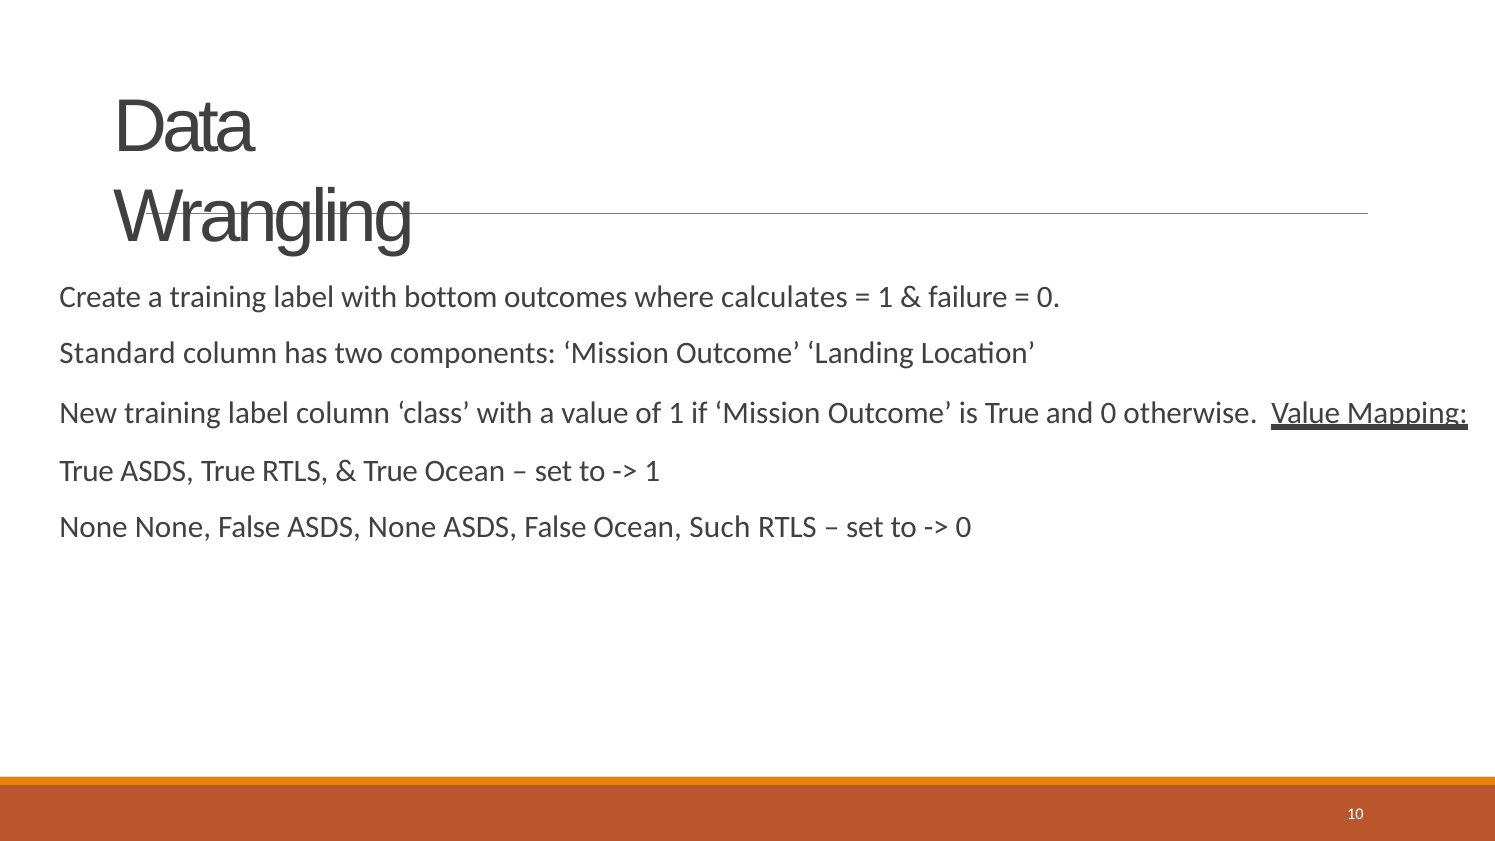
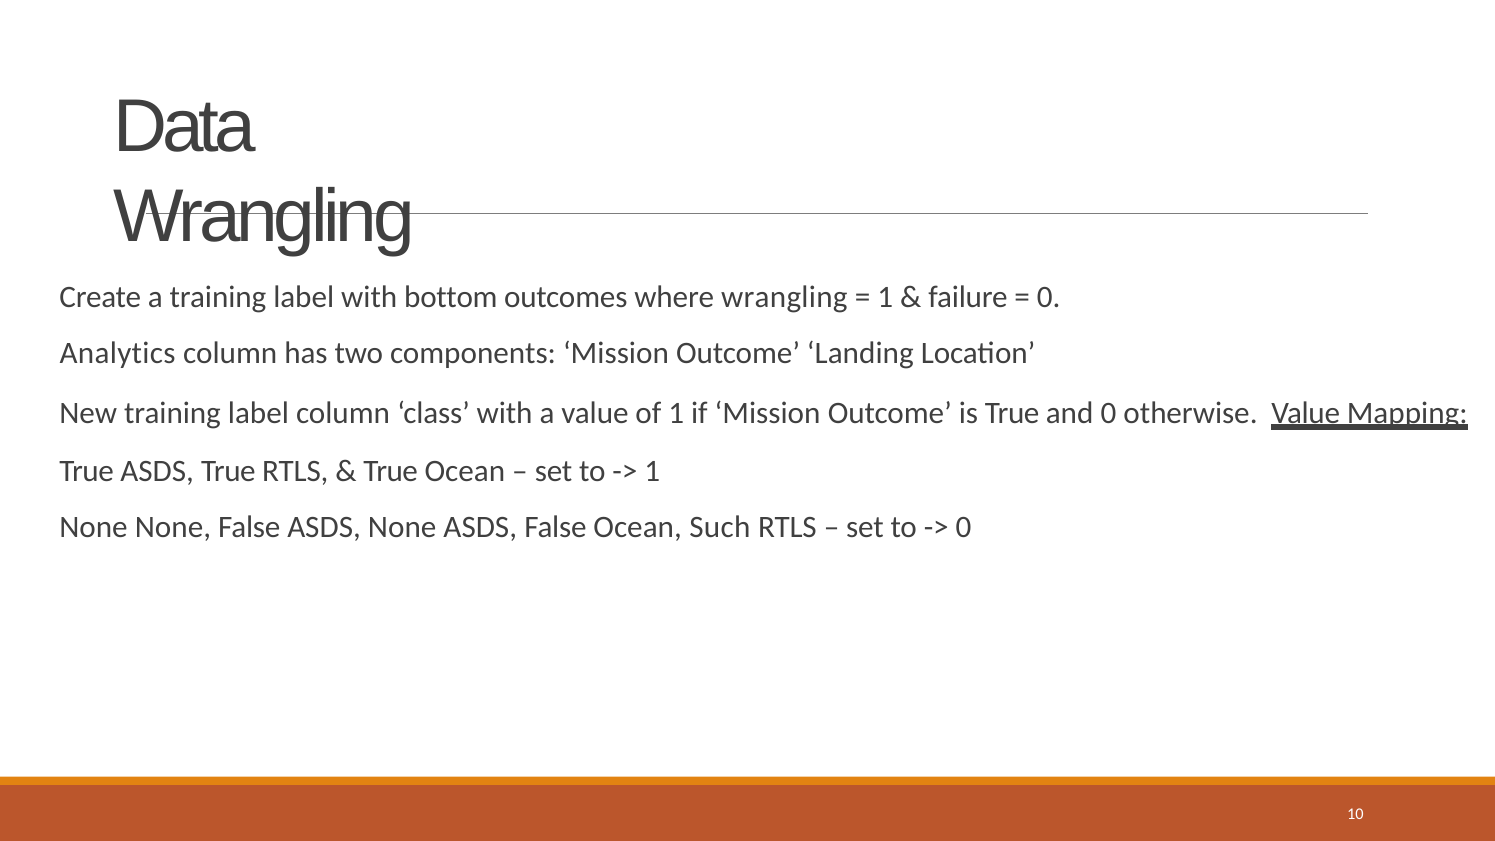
where calculates: calculates -> wrangling
Standard: Standard -> Analytics
